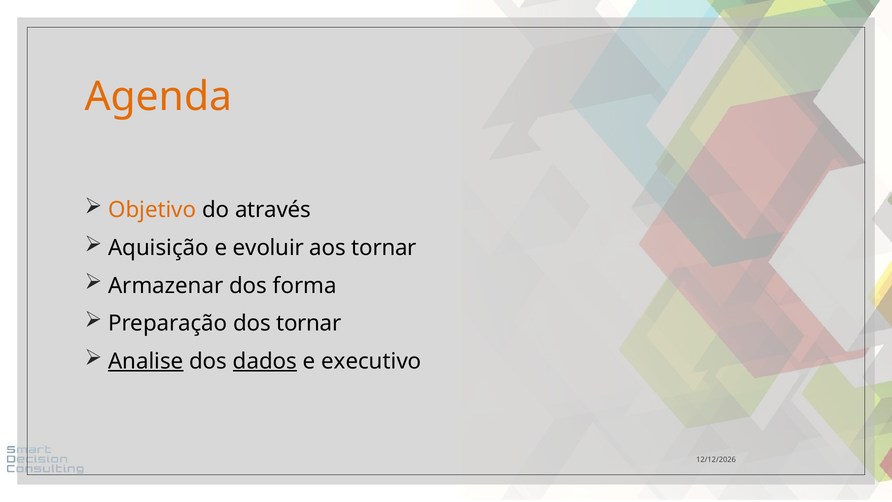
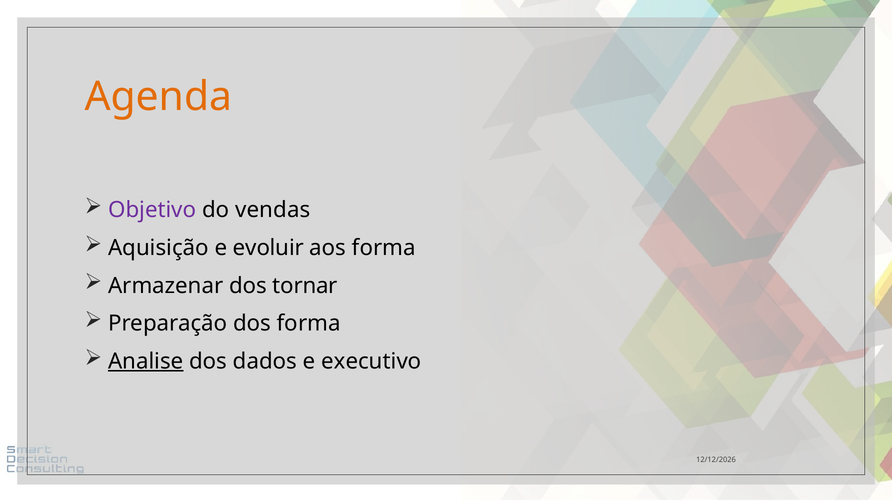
Objetivo colour: orange -> purple
através: através -> vendas
aos tornar: tornar -> forma
forma: forma -> tornar
dos tornar: tornar -> forma
dados underline: present -> none
